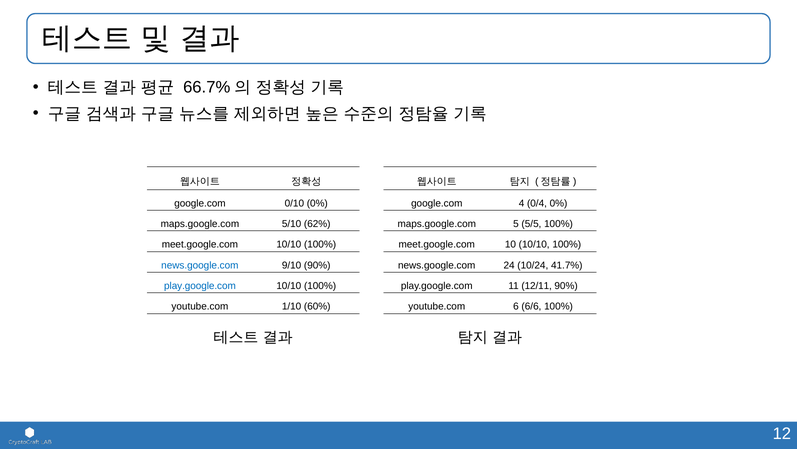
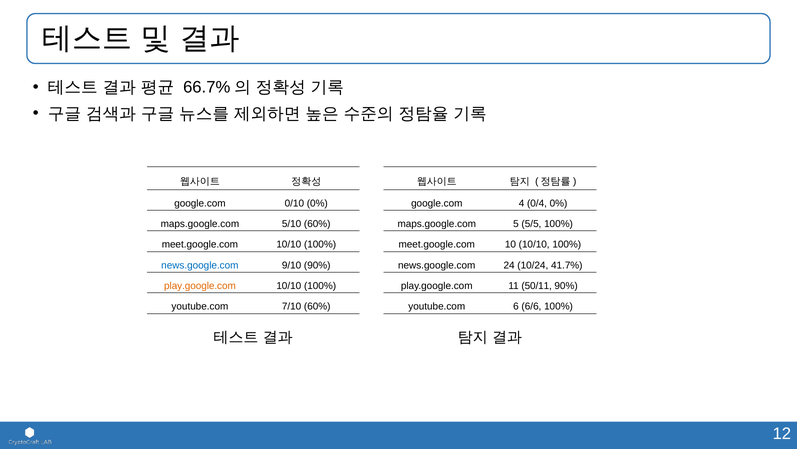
5/10 62%: 62% -> 60%
play.google.com at (200, 286) colour: blue -> orange
12/11: 12/11 -> 50/11
1/10: 1/10 -> 7/10
